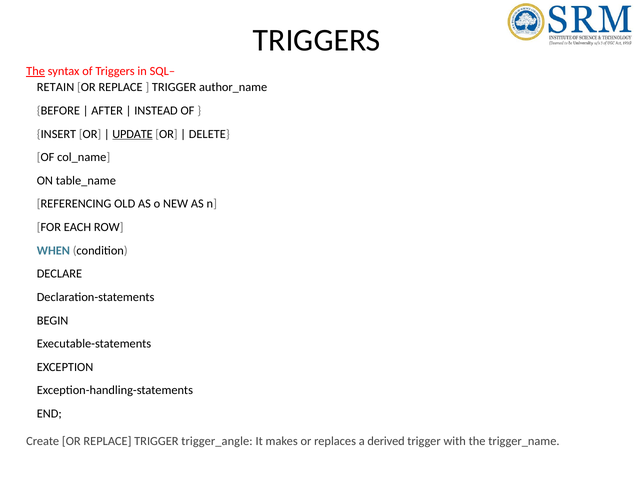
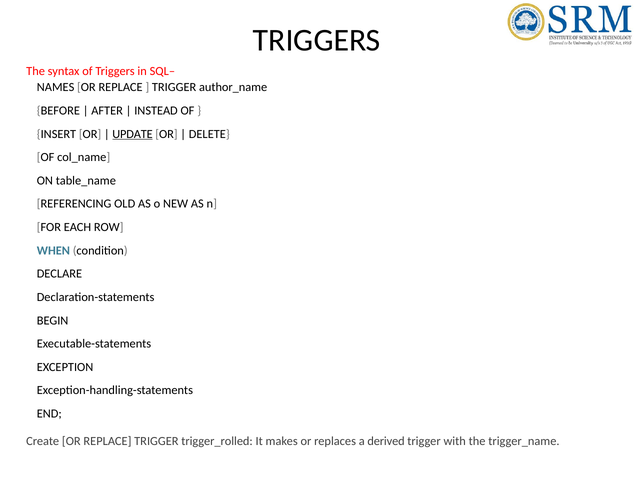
The at (36, 71) underline: present -> none
RETAIN: RETAIN -> NAMES
trigger_angle: trigger_angle -> trigger_rolled
